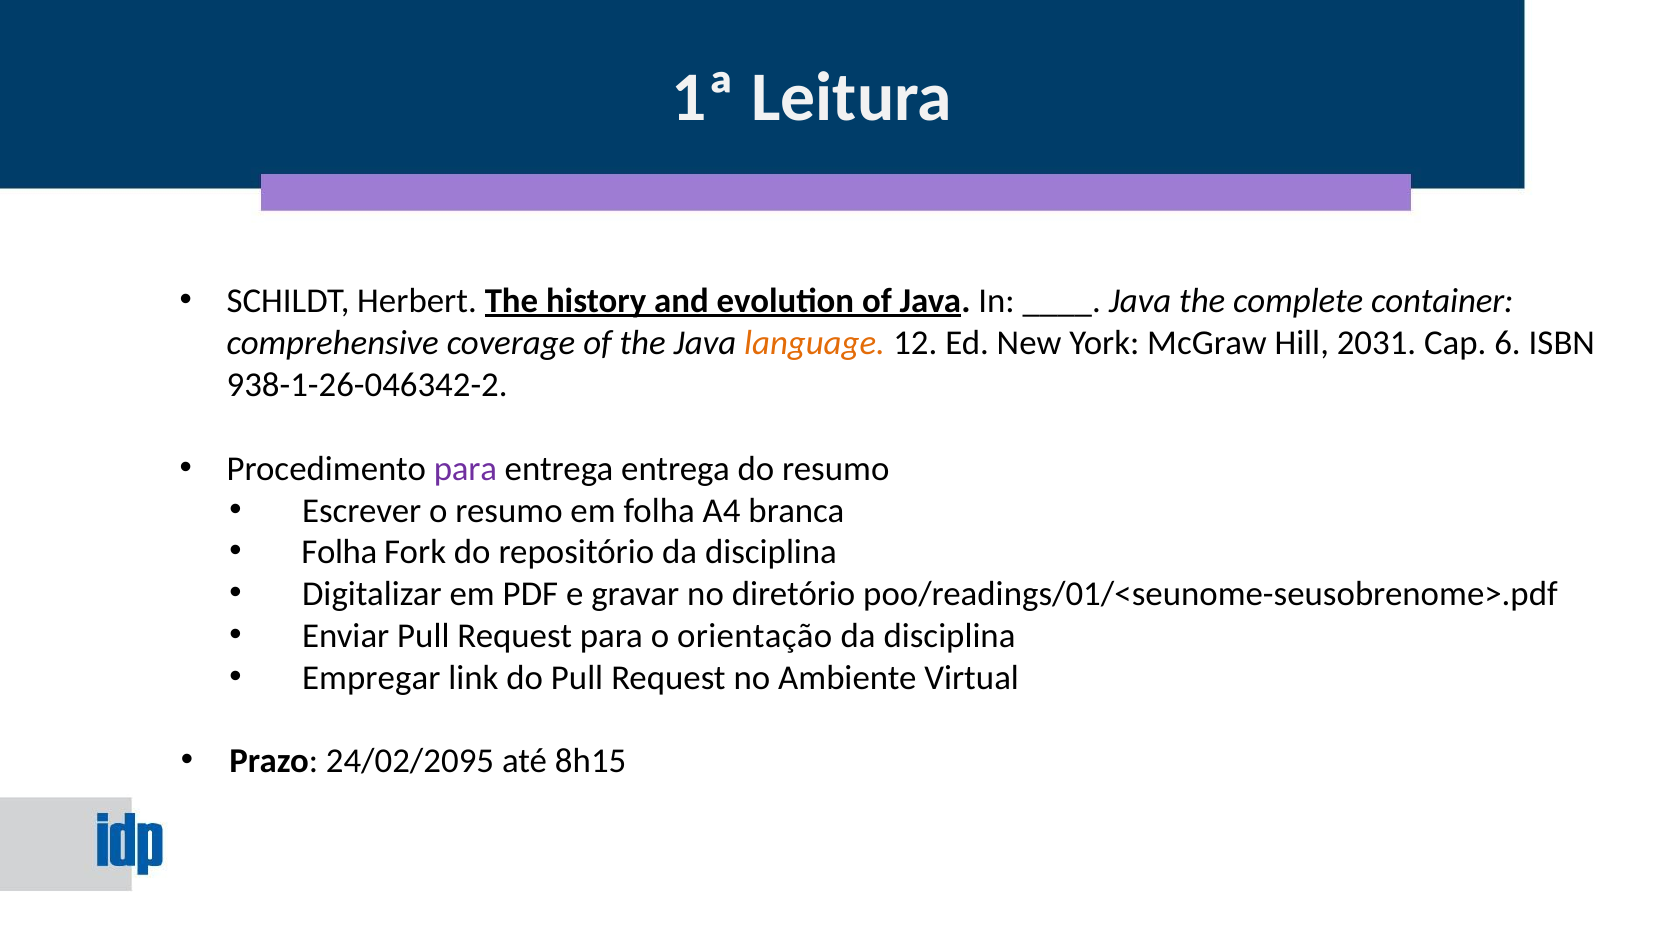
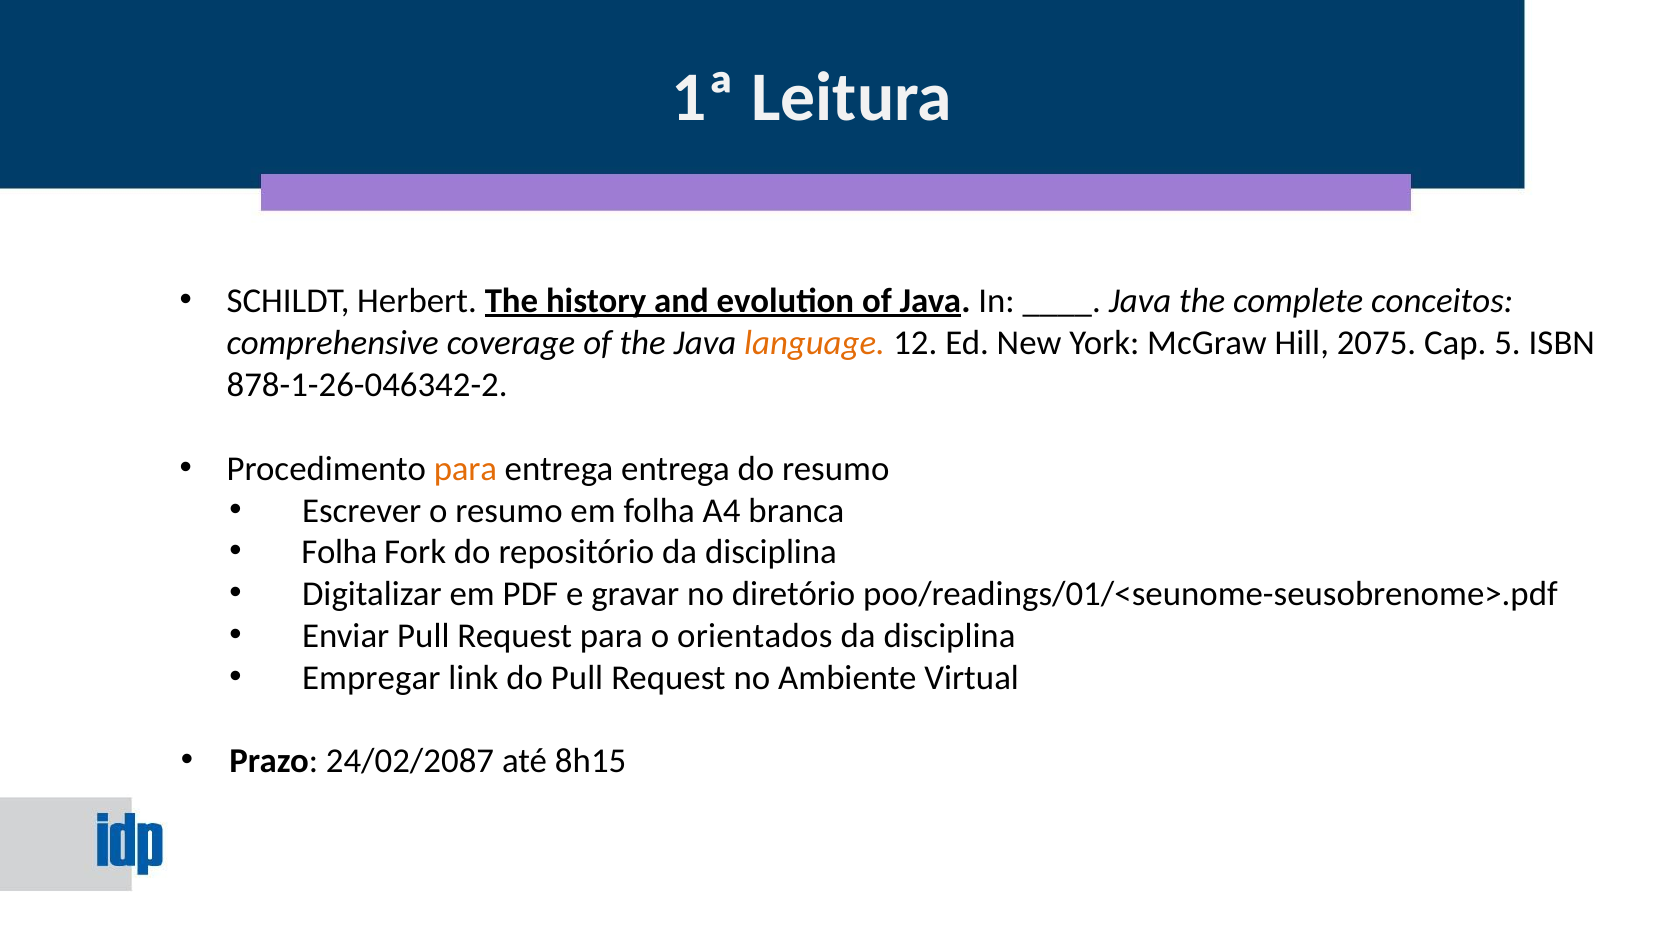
container: container -> conceitos
2031: 2031 -> 2075
6: 6 -> 5
938-1-26-046342-2: 938-1-26-046342-2 -> 878-1-26-046342-2
para at (465, 469) colour: purple -> orange
orientação: orientação -> orientados
24/02/2095: 24/02/2095 -> 24/02/2087
